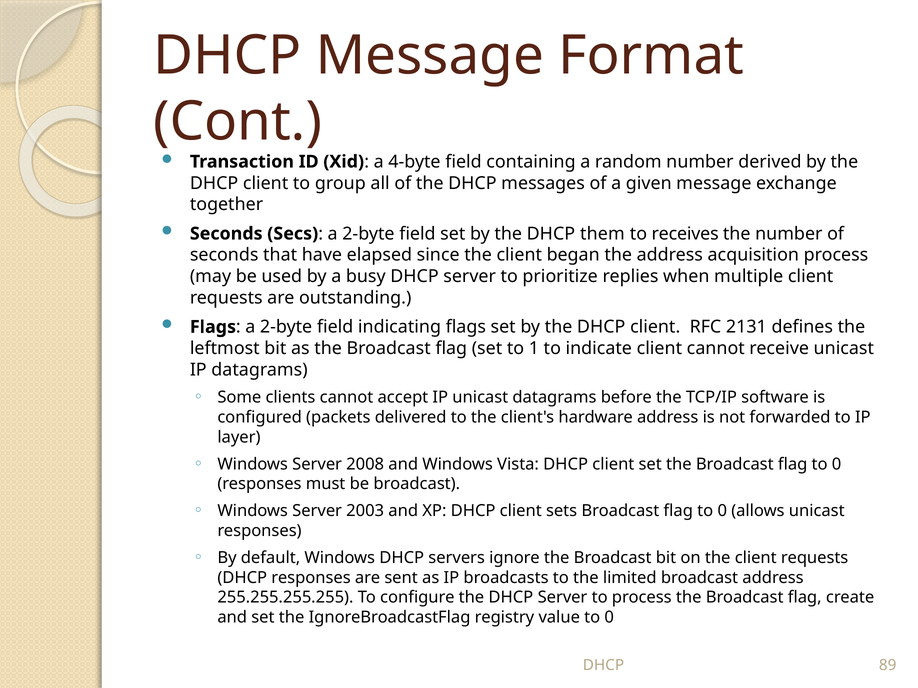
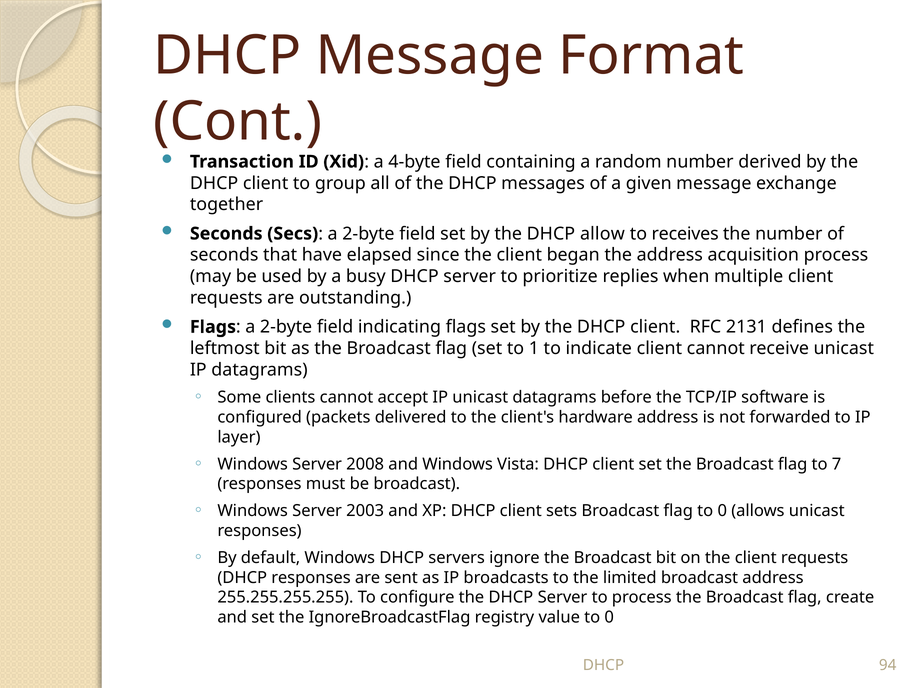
them: them -> allow
0 at (837, 464): 0 -> 7
89: 89 -> 94
